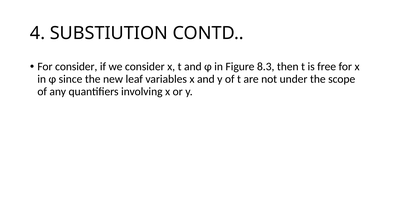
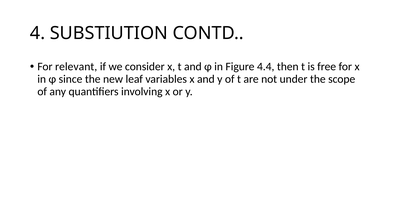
For consider: consider -> relevant
8.3: 8.3 -> 4.4
